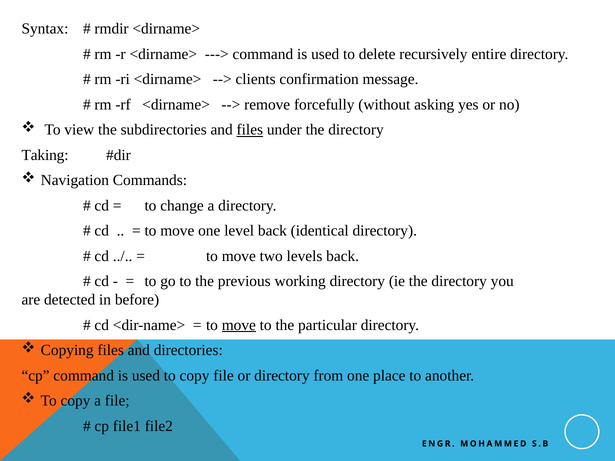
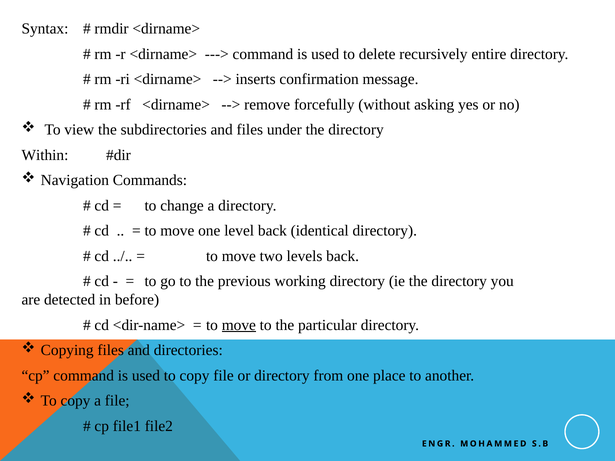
clients: clients -> inserts
files at (250, 130) underline: present -> none
Taking: Taking -> Within
